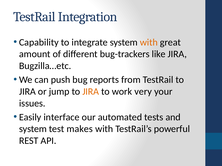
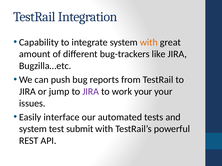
JIRA at (91, 92) colour: orange -> purple
work very: very -> your
makes: makes -> submit
